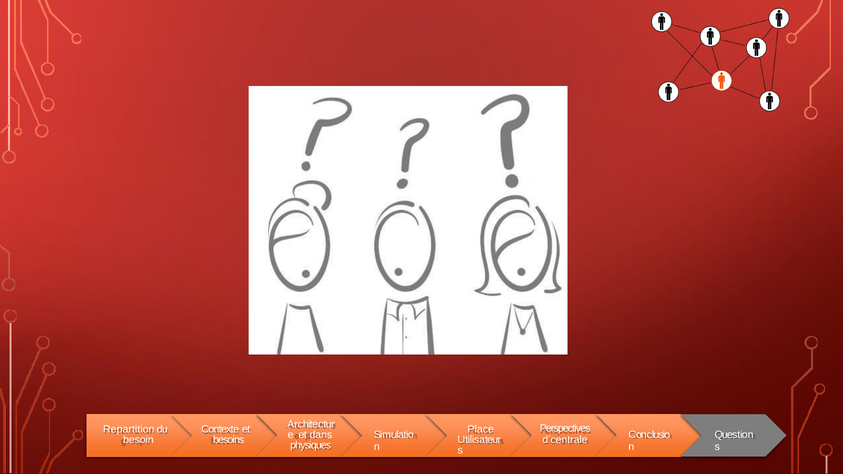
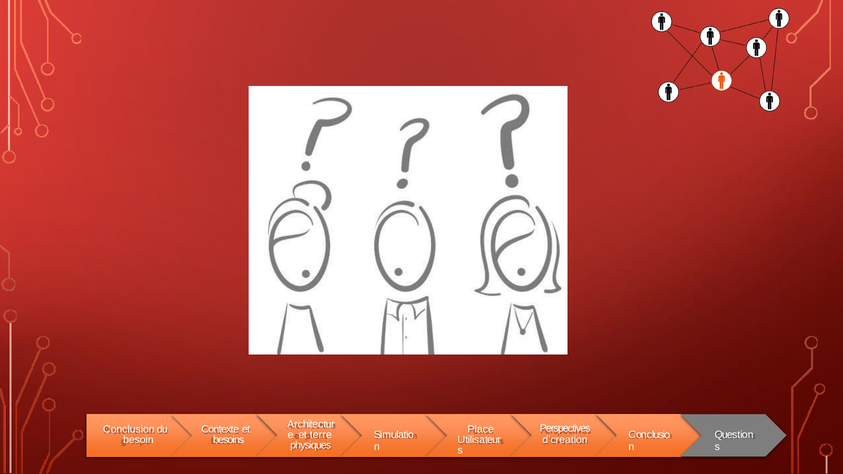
Repartition: Repartition -> Conclusion
dans: dans -> terre
d’centrale: d’centrale -> d’creation
